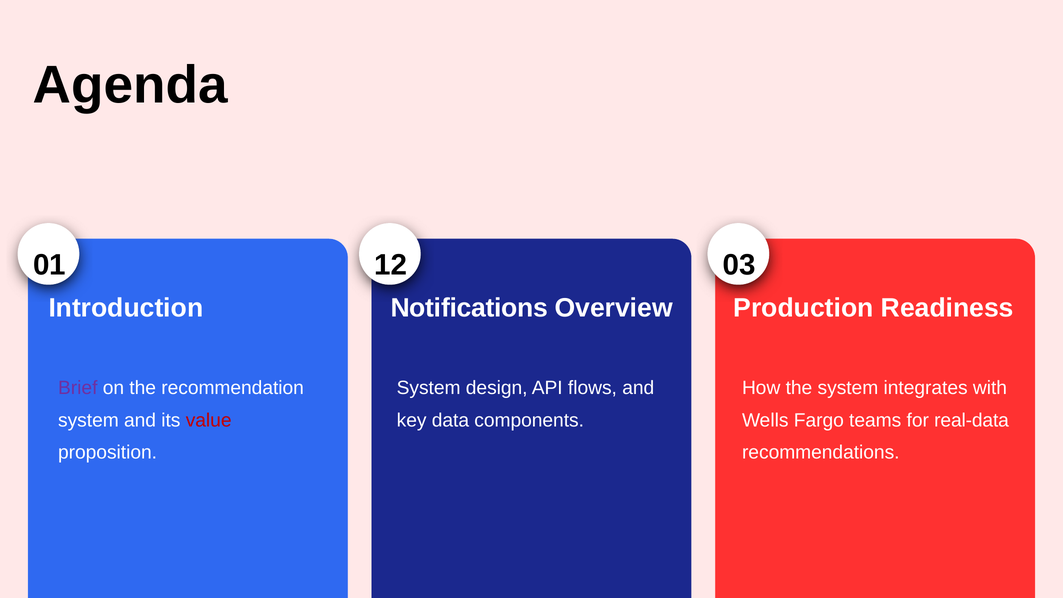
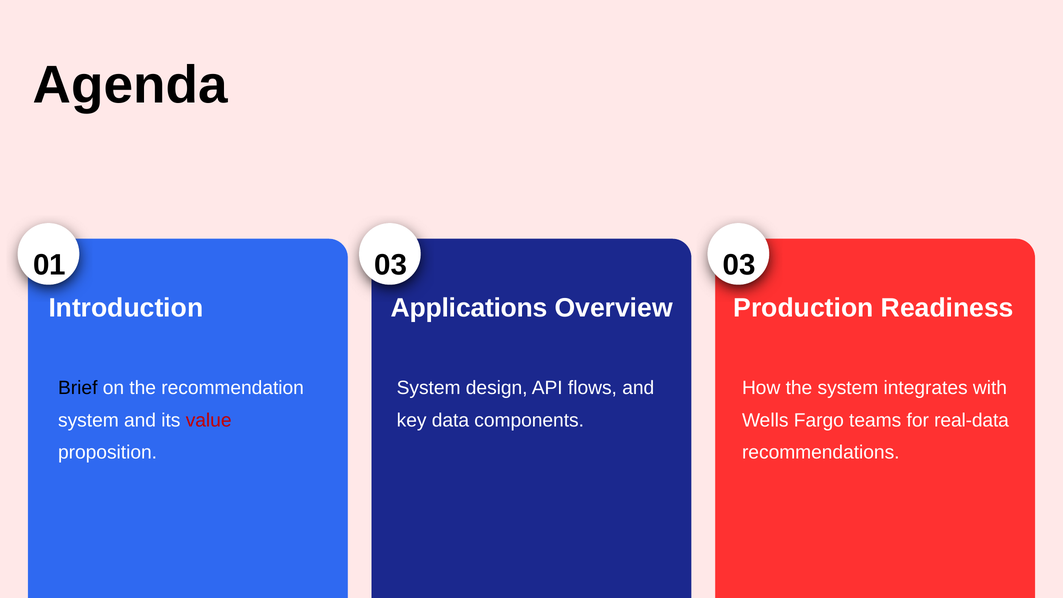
01 12: 12 -> 03
Notifications: Notifications -> Applications
Brief colour: purple -> black
